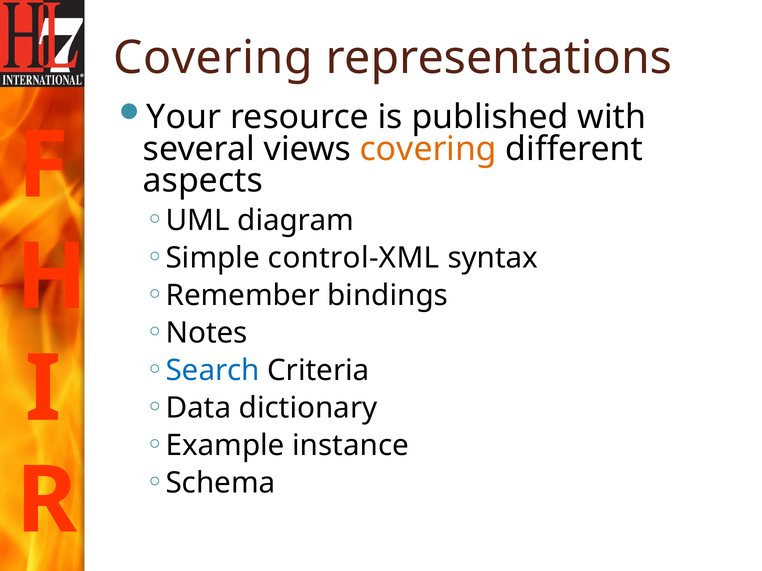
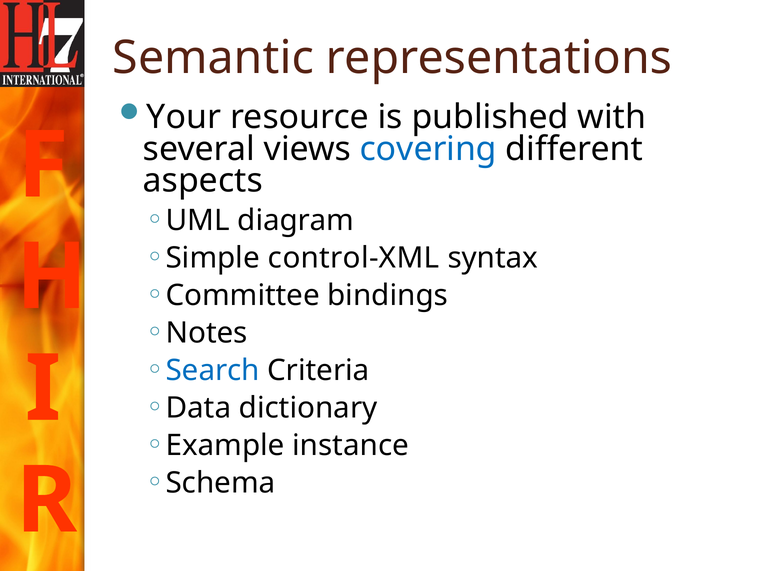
Covering at (213, 58): Covering -> Semantic
covering at (428, 149) colour: orange -> blue
Remember: Remember -> Committee
